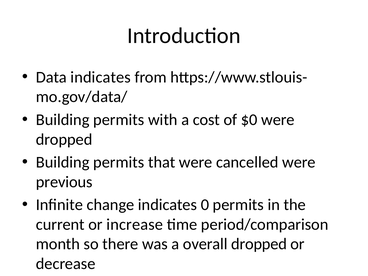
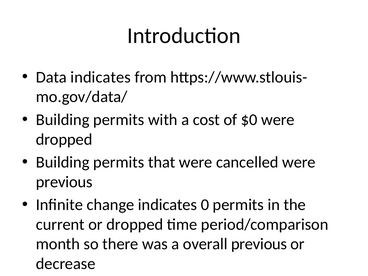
or increase: increase -> dropped
overall dropped: dropped -> previous
